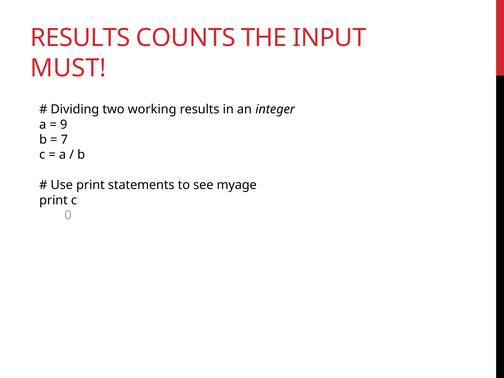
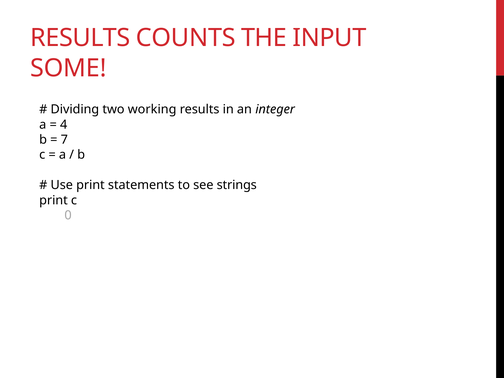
MUST: MUST -> SOME
9: 9 -> 4
myage: myage -> strings
